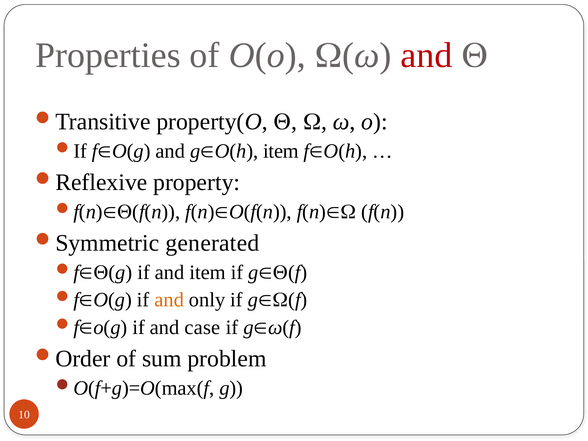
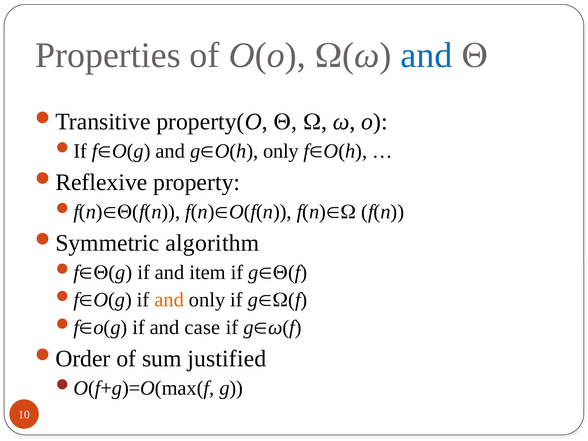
and at (426, 55) colour: red -> blue
item at (281, 151): item -> only
generated: generated -> algorithm
problem: problem -> justified
